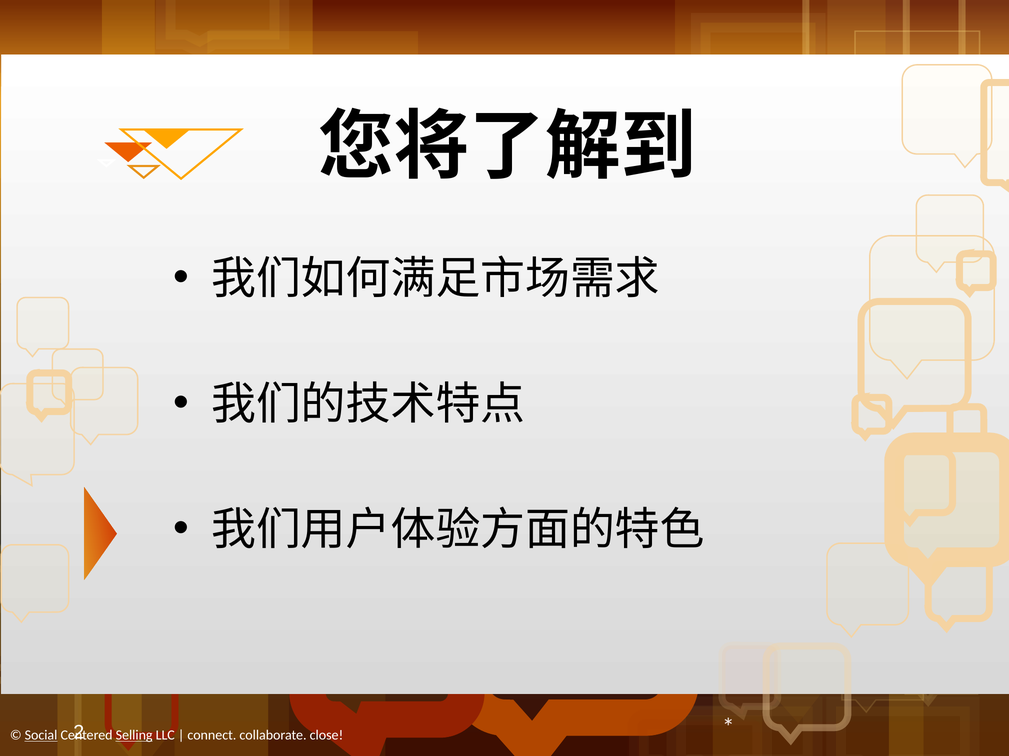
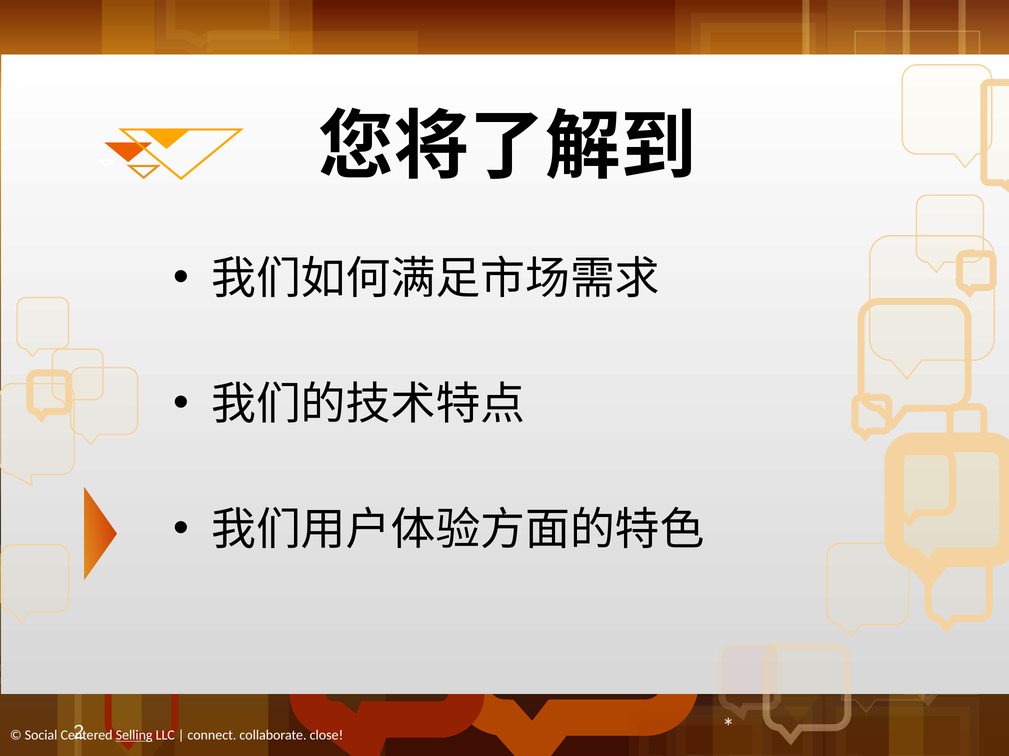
Social underline: present -> none
